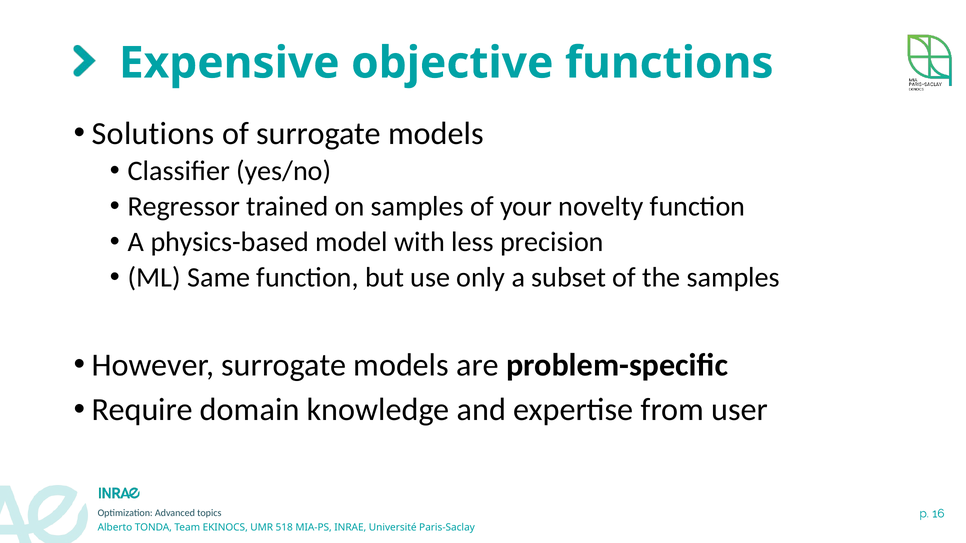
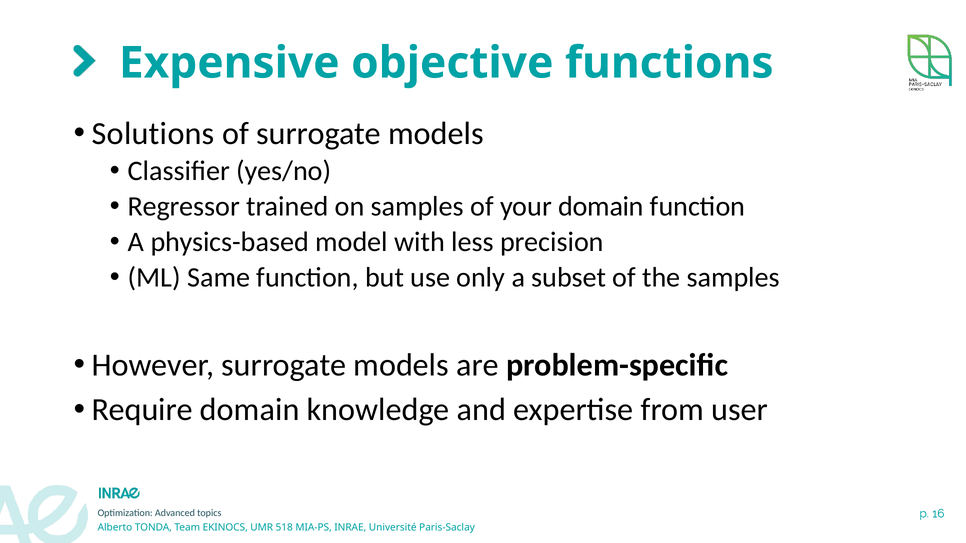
your novelty: novelty -> domain
